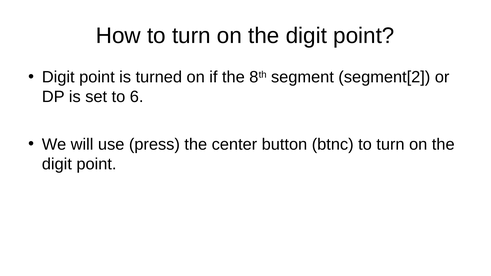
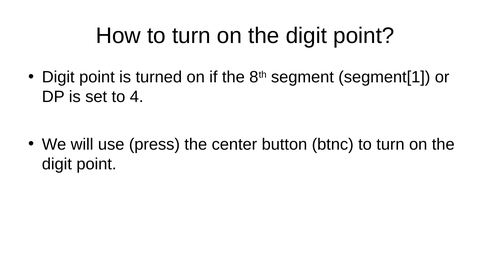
segment[2: segment[2 -> segment[1
6: 6 -> 4
